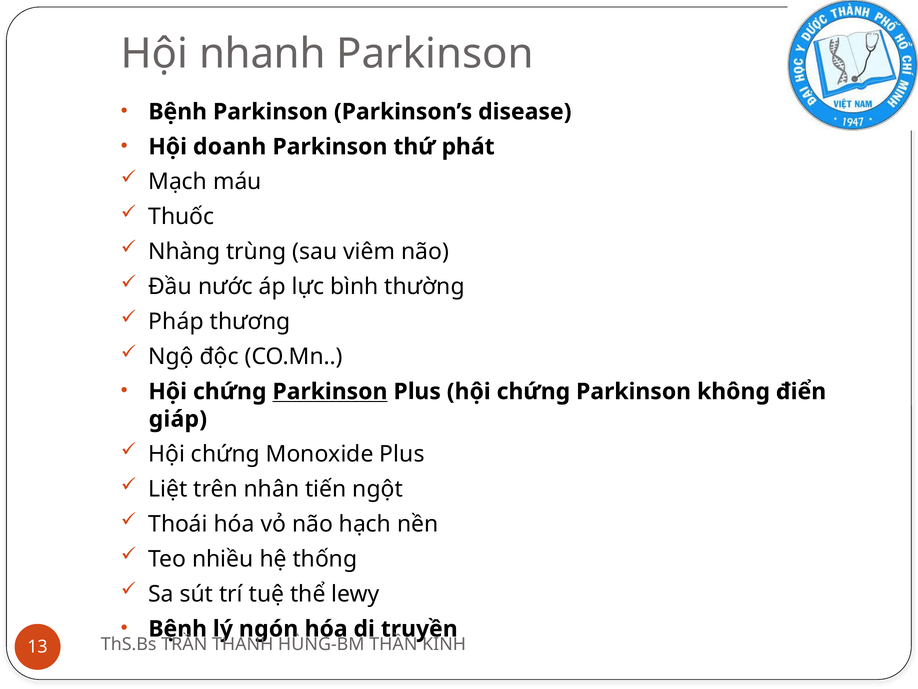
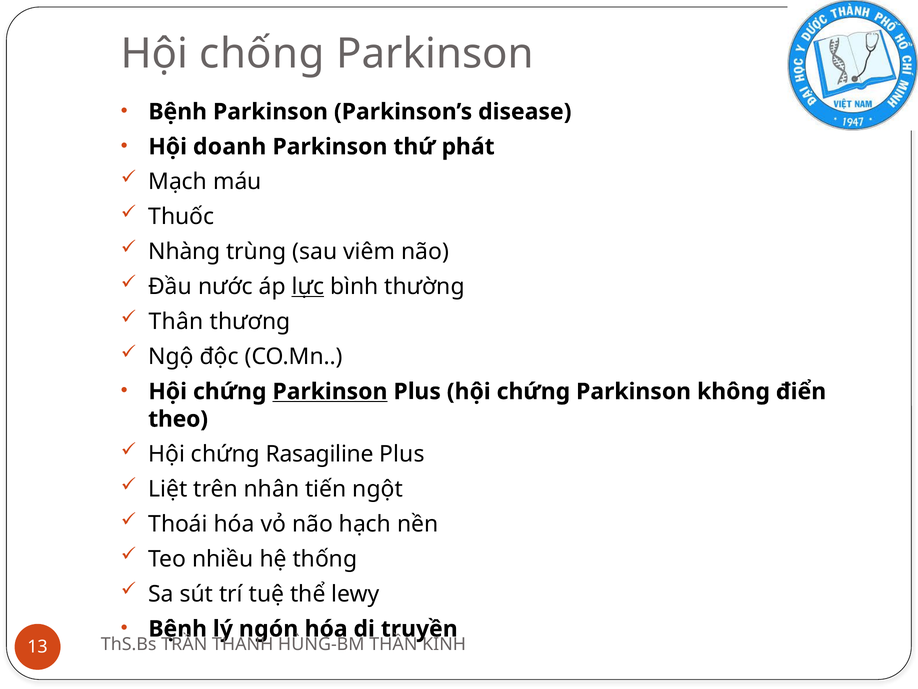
nhanh: nhanh -> chống
lực underline: none -> present
Pháp: Pháp -> Thân
giáp: giáp -> theo
Monoxide: Monoxide -> Rasagiline
